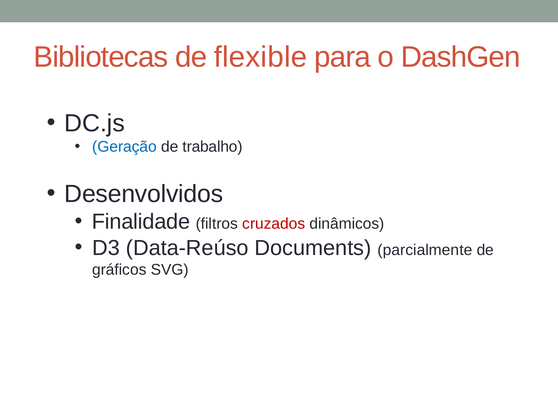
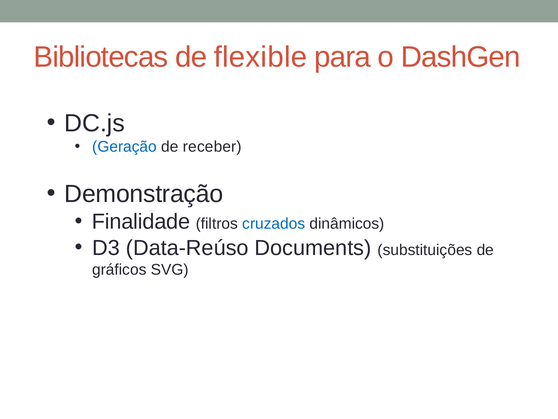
trabalho: trabalho -> receber
Desenvolvidos: Desenvolvidos -> Demonstração
cruzados colour: red -> blue
parcialmente: parcialmente -> substituições
